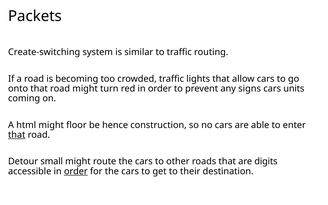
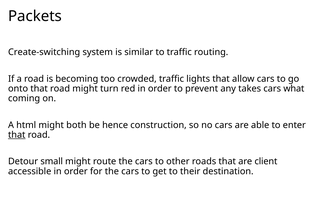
signs: signs -> takes
units: units -> what
floor: floor -> both
digits: digits -> client
order at (76, 171) underline: present -> none
